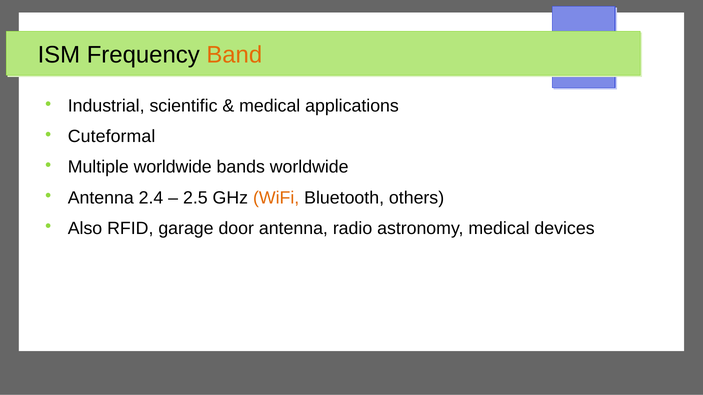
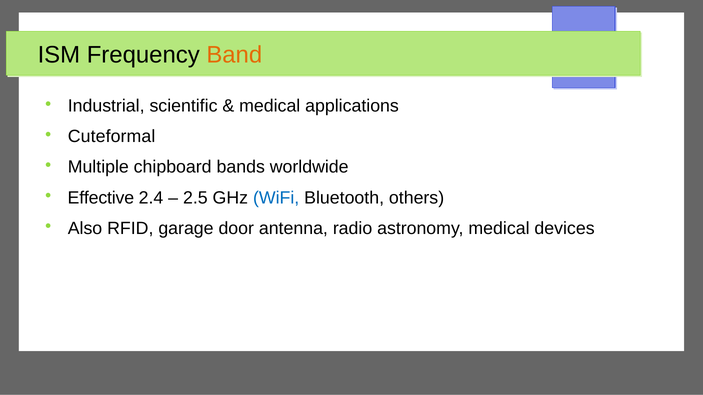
Multiple worldwide: worldwide -> chipboard
Antenna at (101, 198): Antenna -> Effective
WiFi colour: orange -> blue
